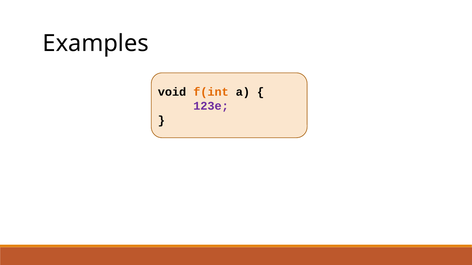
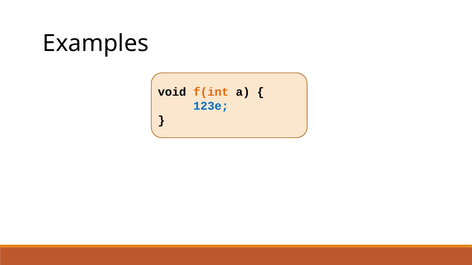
123e colour: purple -> blue
